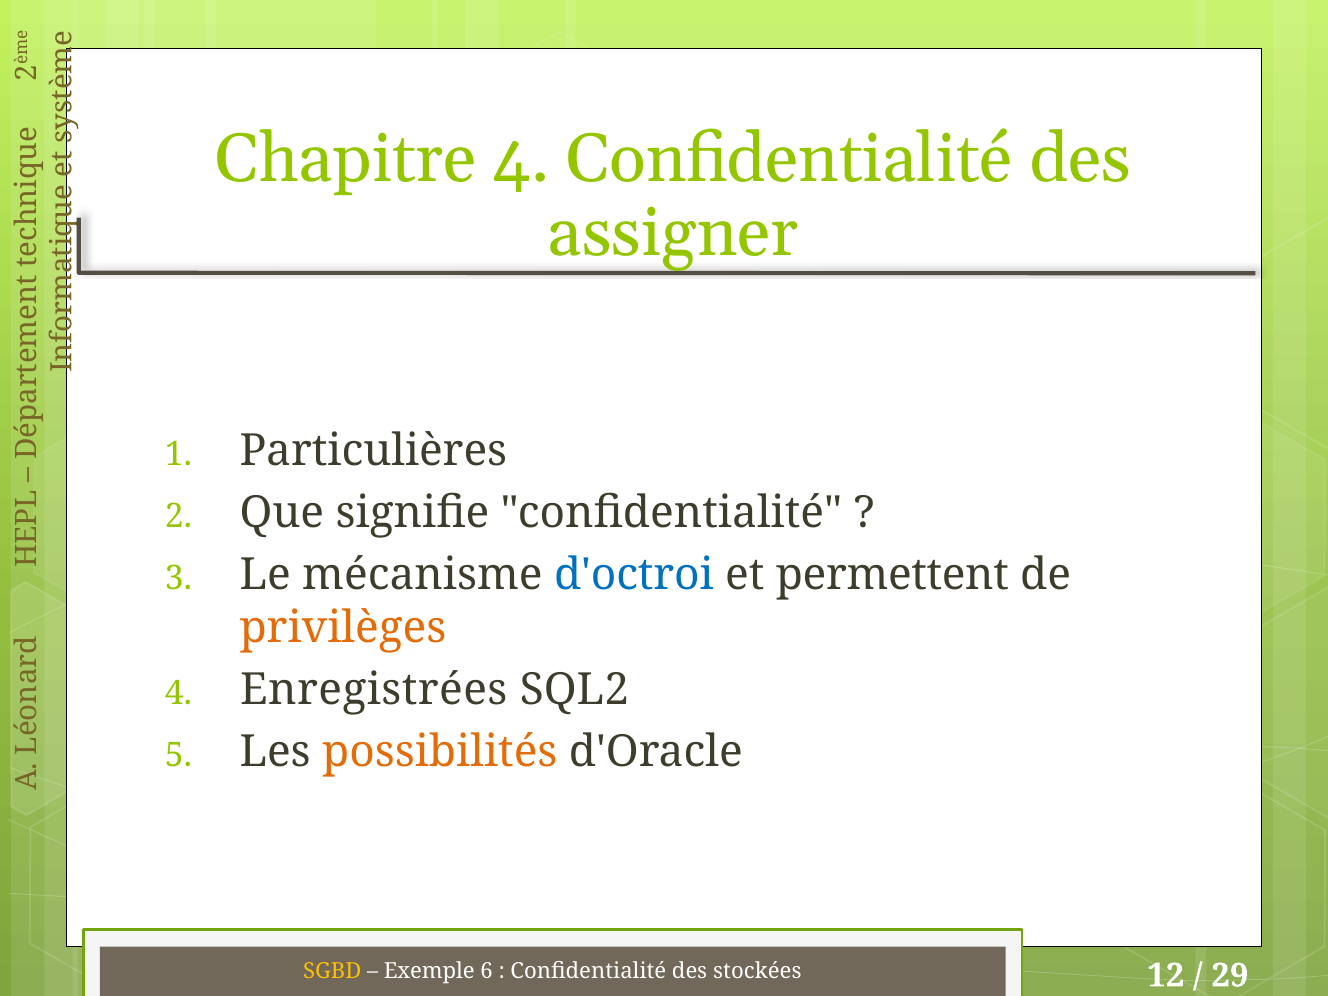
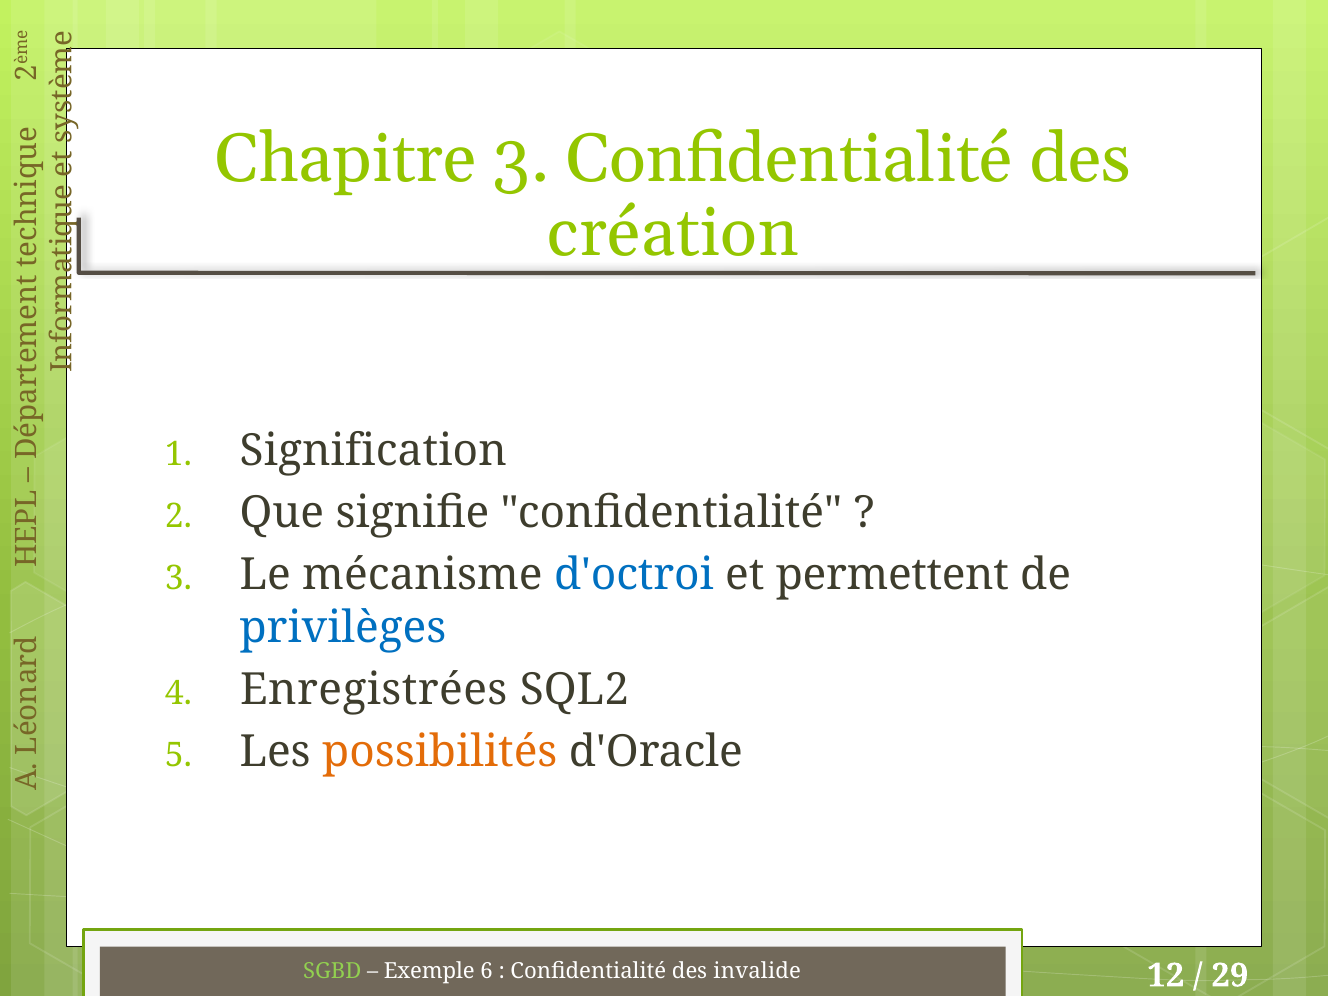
Chapitre 4: 4 -> 3
assigner: assigner -> création
Particulières: Particulières -> Signification
privilèges colour: orange -> blue
SGBD colour: yellow -> light green
stockées: stockées -> invalide
